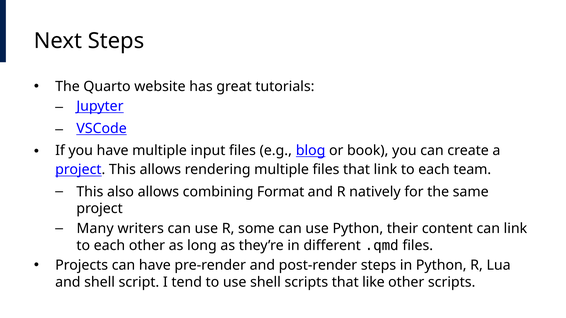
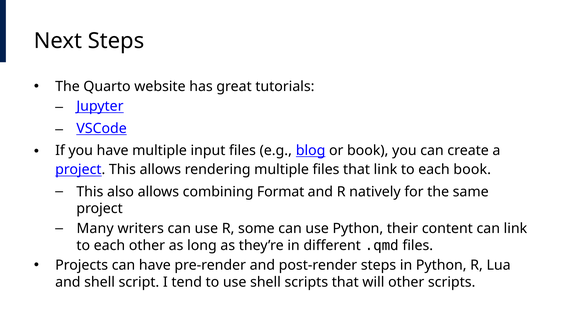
each team: team -> book
like: like -> will
